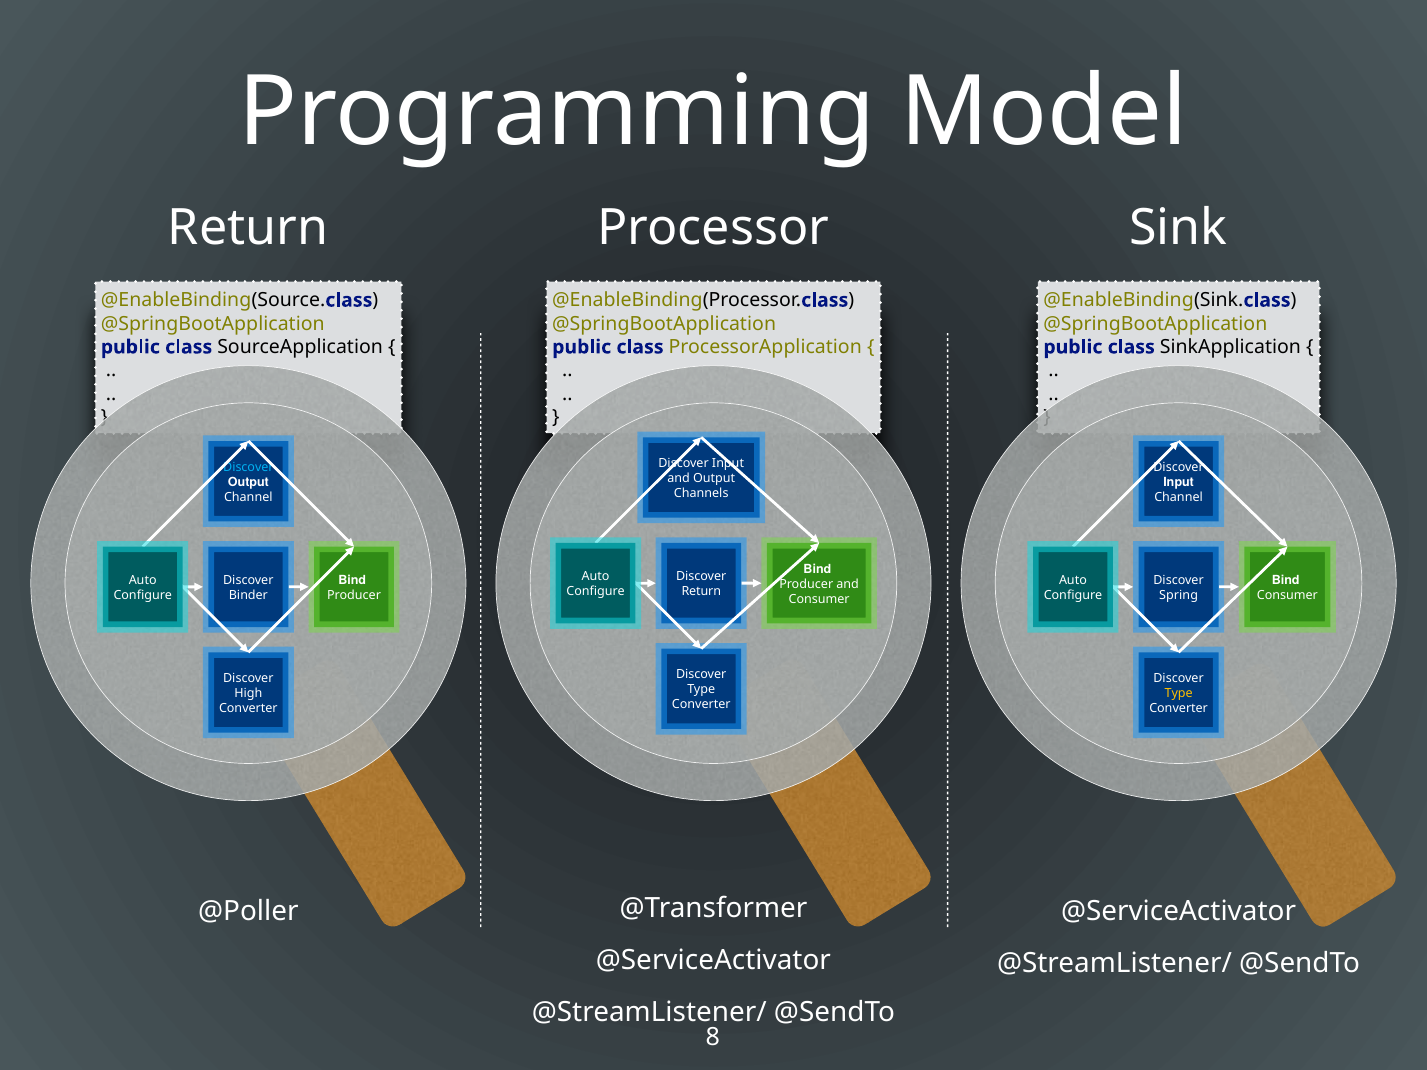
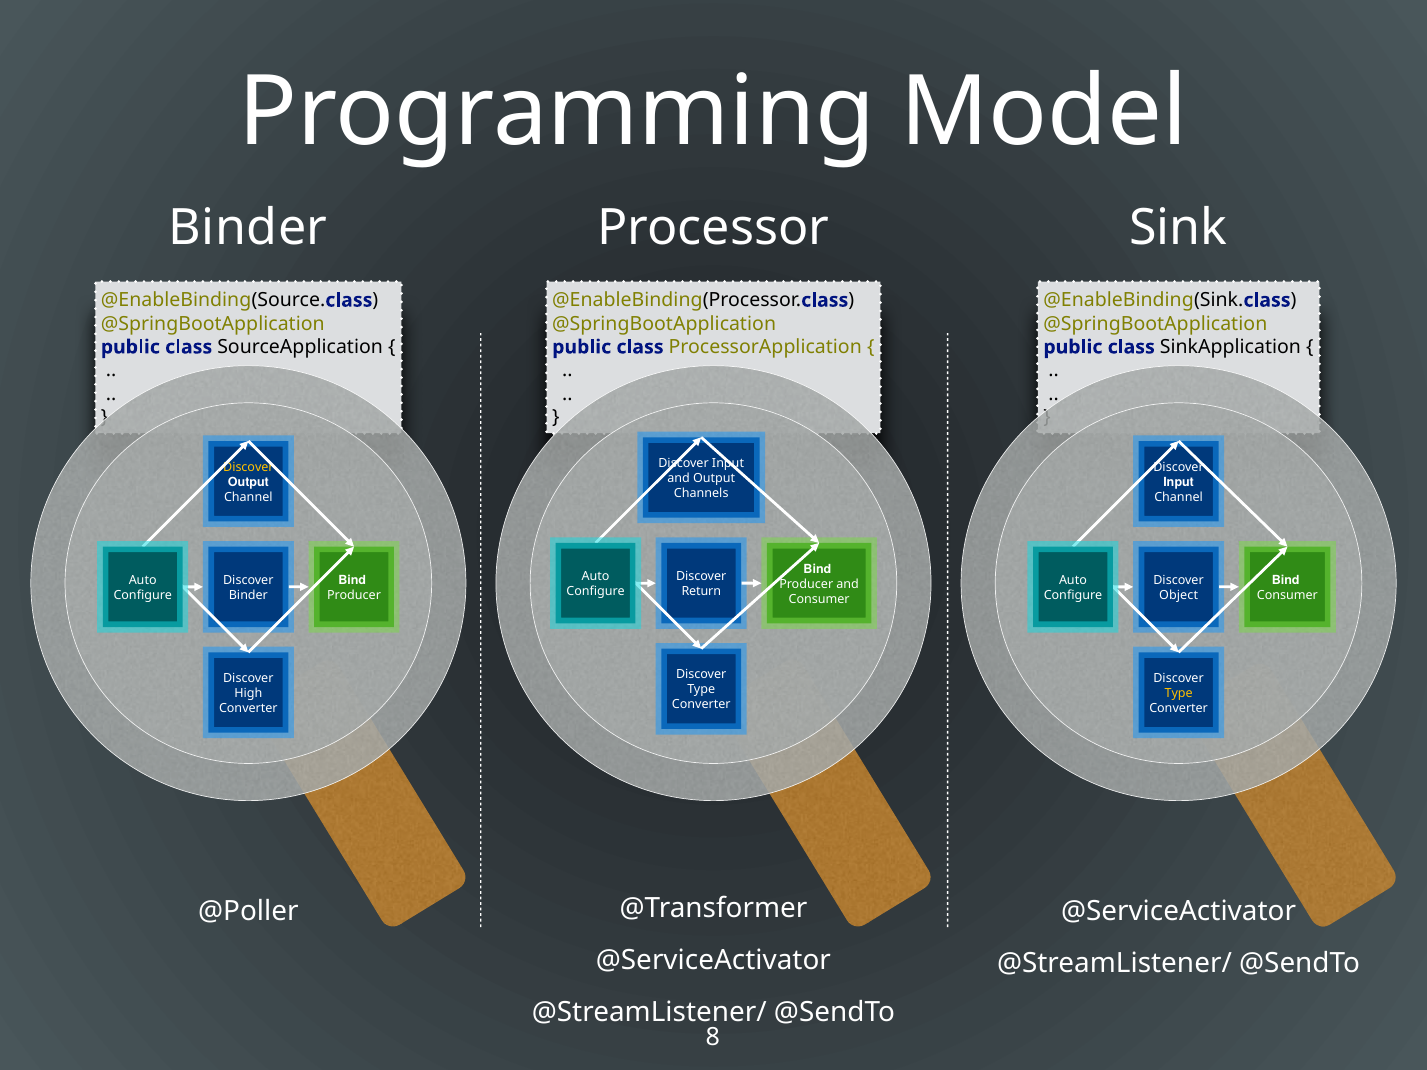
Return at (248, 228): Return -> Binder
Discover at (248, 467) colour: light blue -> yellow
Spring: Spring -> Object
